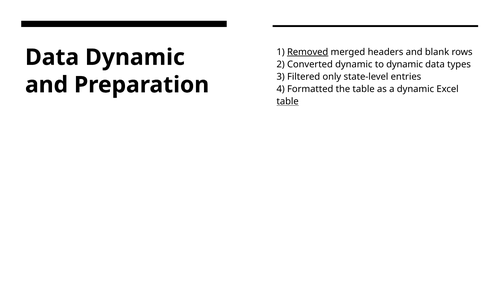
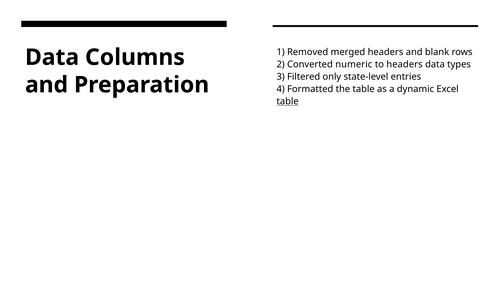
Removed underline: present -> none
Data Dynamic: Dynamic -> Columns
Converted dynamic: dynamic -> numeric
to dynamic: dynamic -> headers
